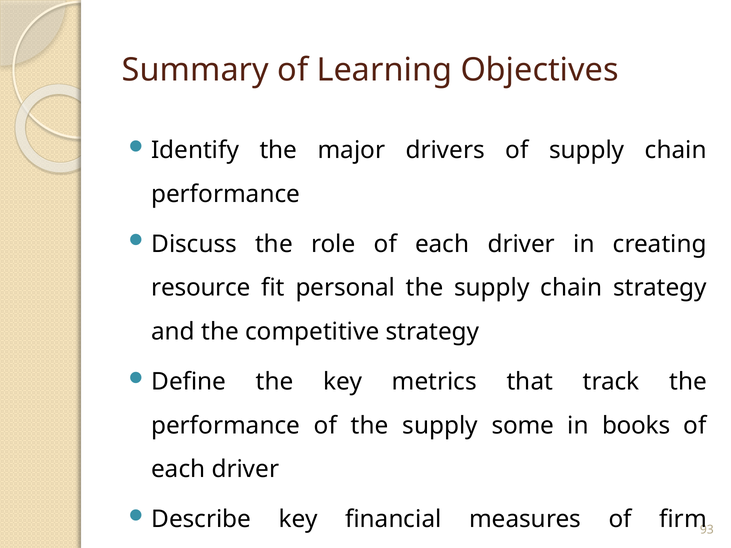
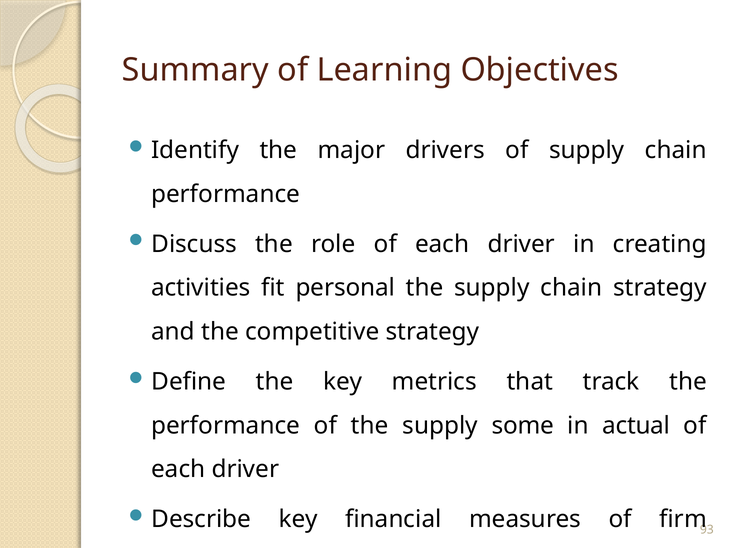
resource: resource -> activities
books: books -> actual
